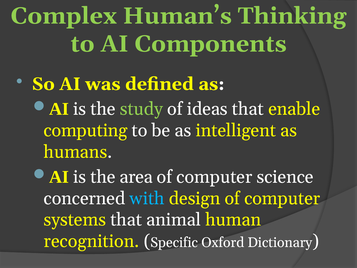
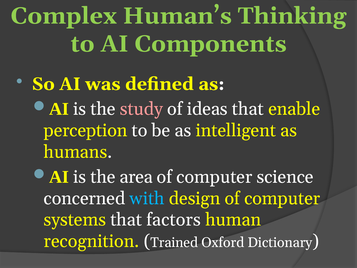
study colour: light green -> pink
computing: computing -> perception
animal: animal -> factors
Specific: Specific -> Trained
